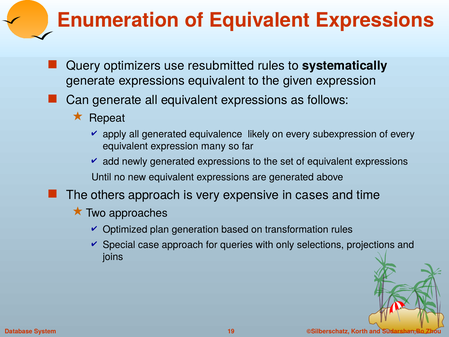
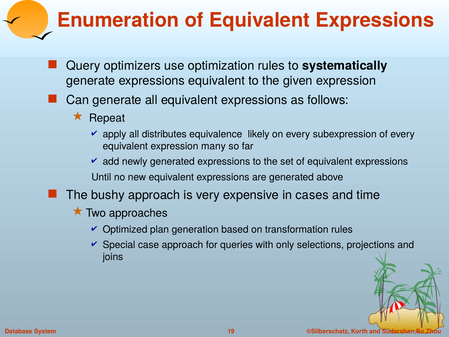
resubmitted: resubmitted -> optimization
all generated: generated -> distributes
others: others -> bushy
